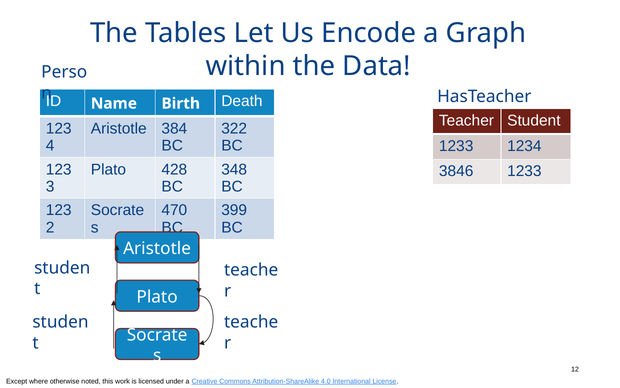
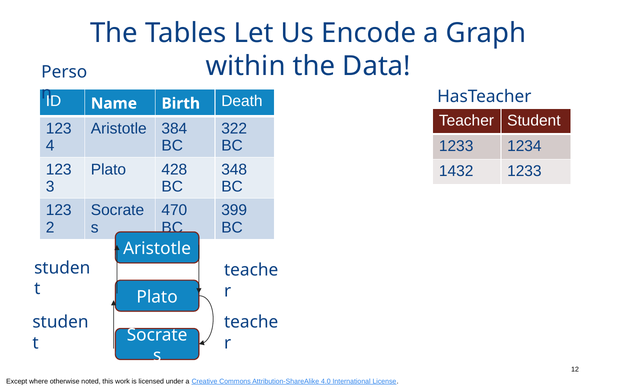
3846: 3846 -> 1432
